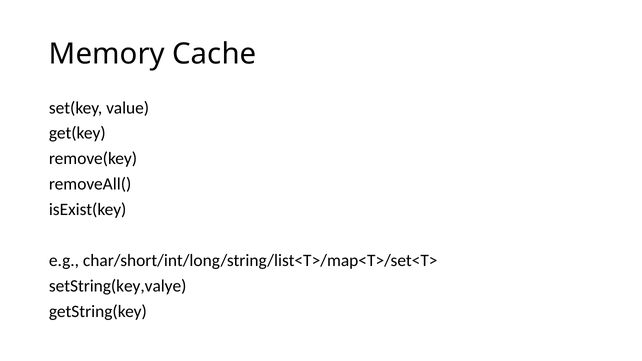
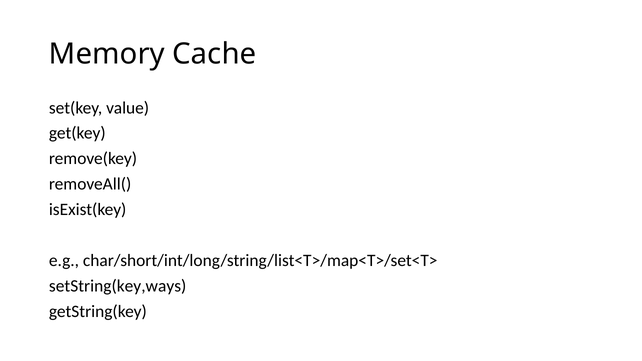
setString(key,valye: setString(key,valye -> setString(key,ways
